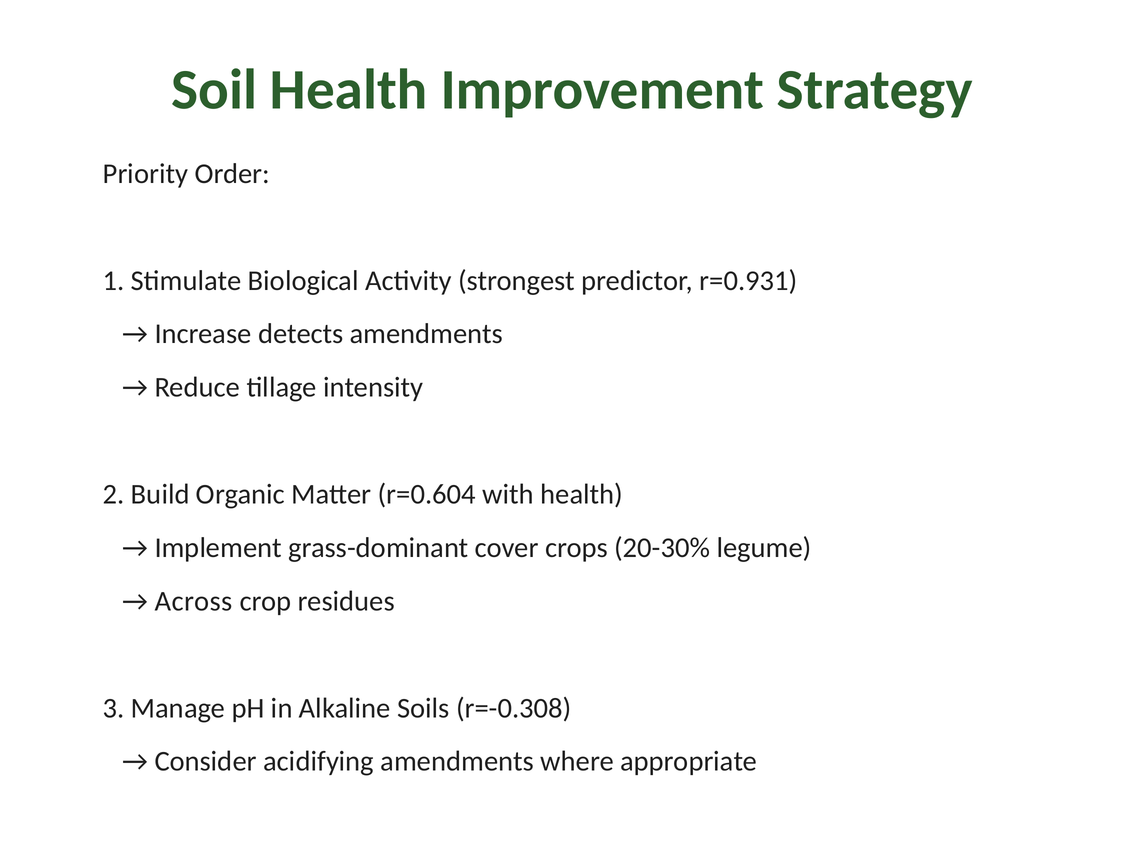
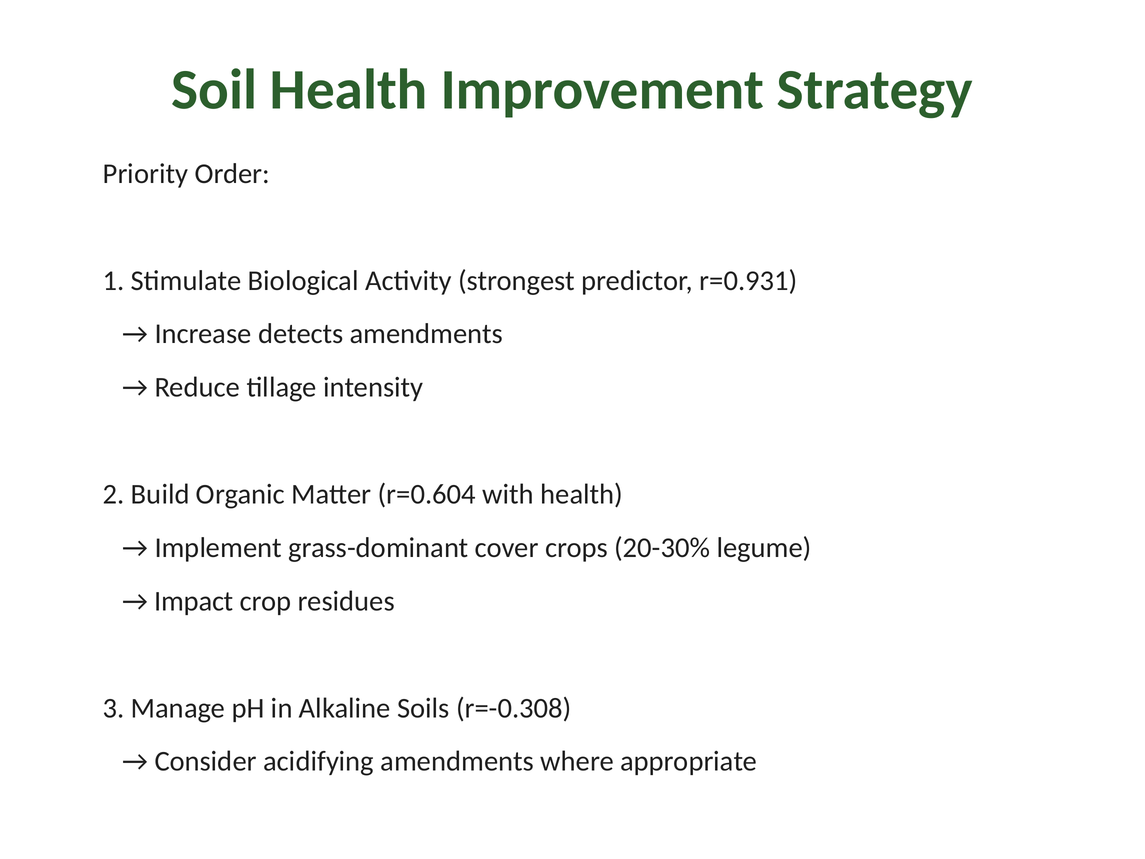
Across: Across -> Impact
